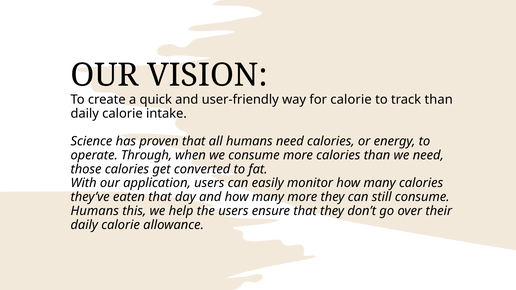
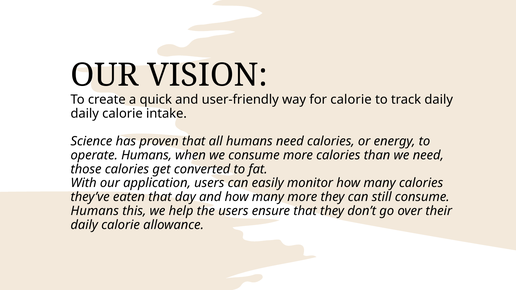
track than: than -> daily
operate Through: Through -> Humans
